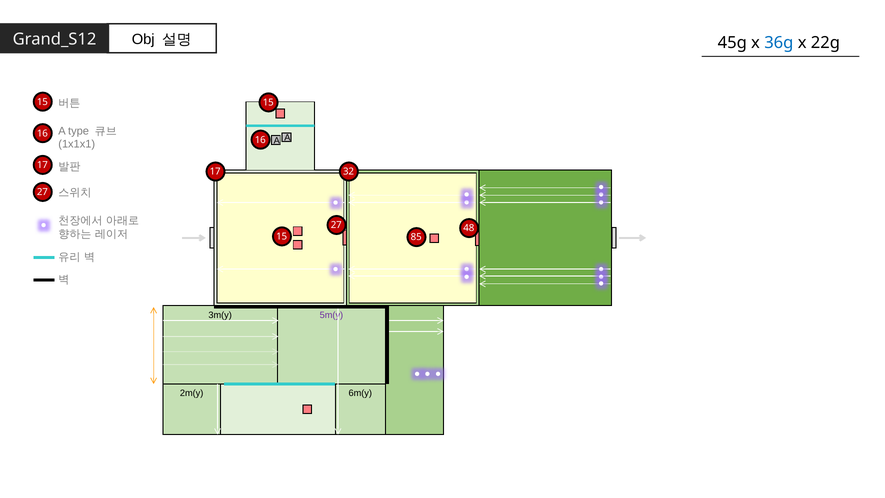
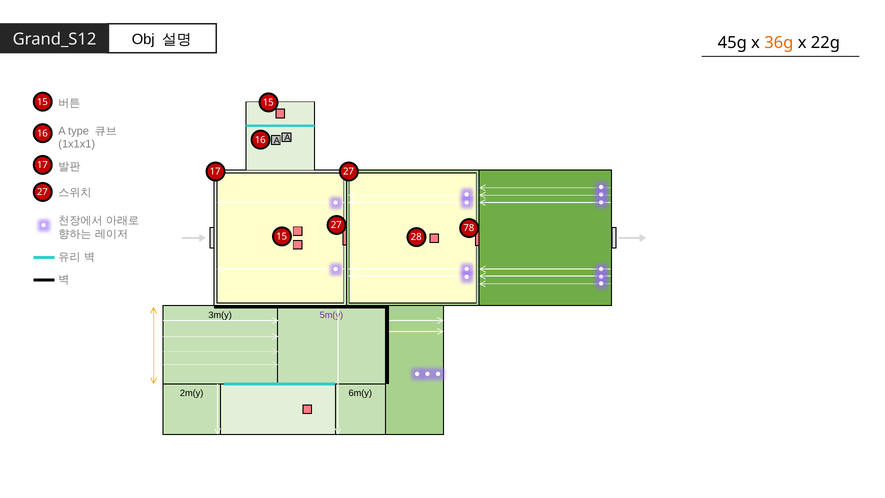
36g colour: blue -> orange
17 32: 32 -> 27
48: 48 -> 78
85: 85 -> 28
